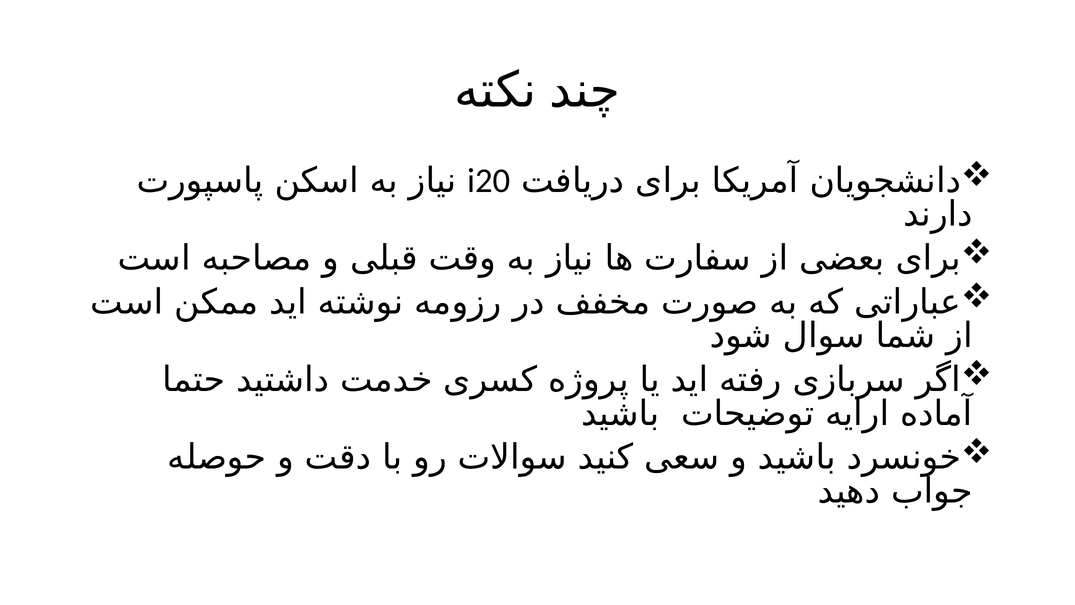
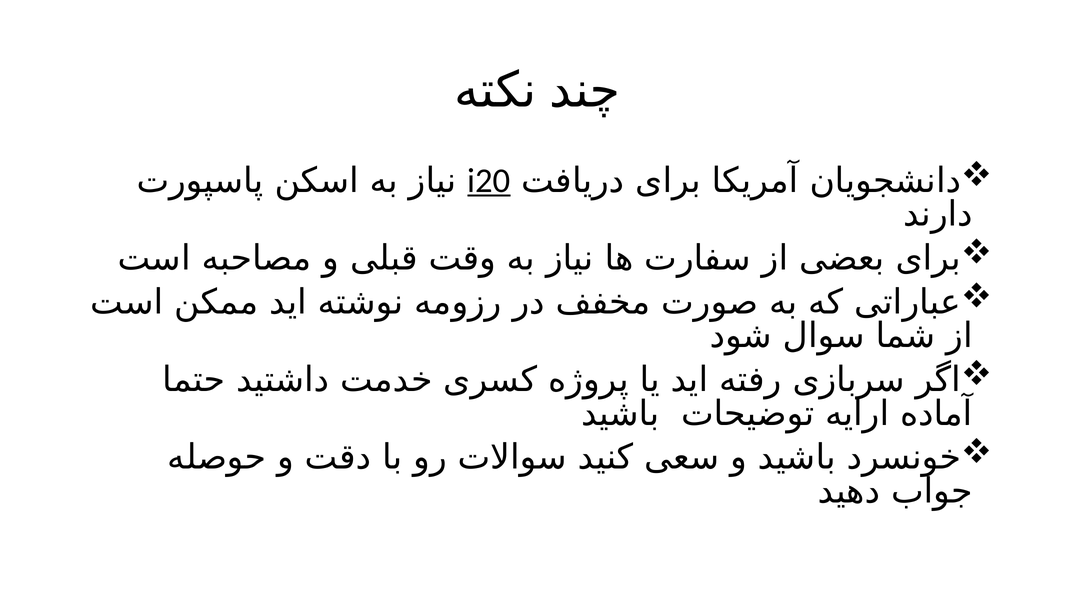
i20 underline: none -> present
